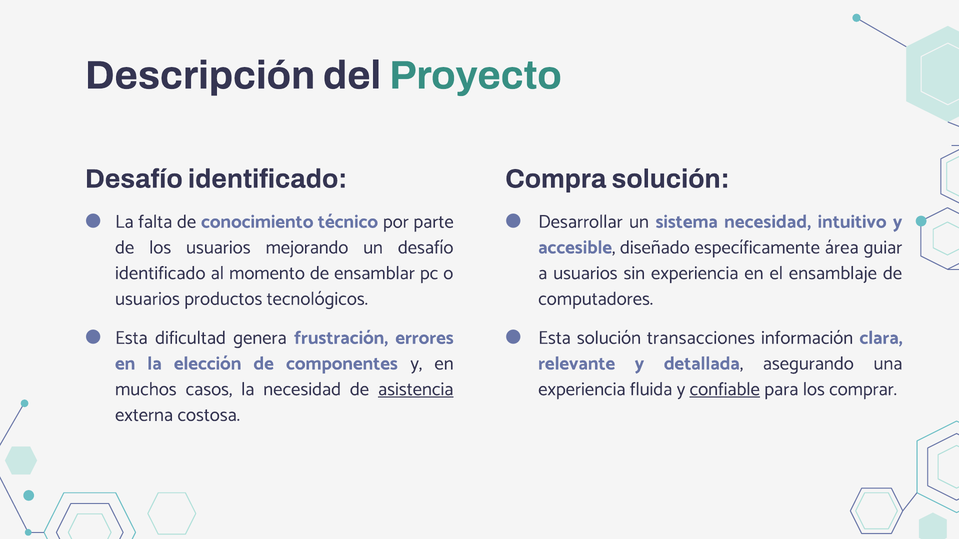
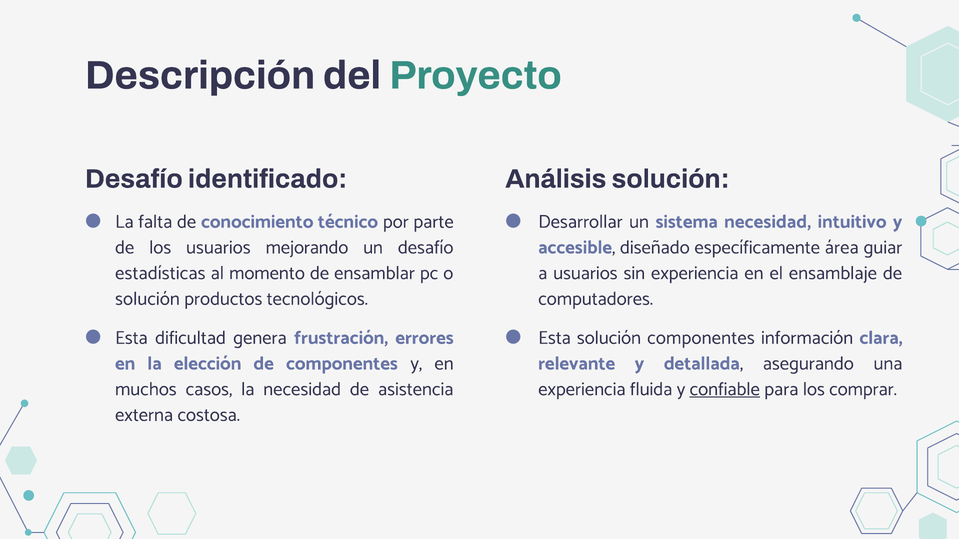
Compra: Compra -> Análisis
identificado at (160, 273): identificado -> estadísticas
usuarios at (147, 299): usuarios -> solución
solución transacciones: transacciones -> componentes
asistencia underline: present -> none
